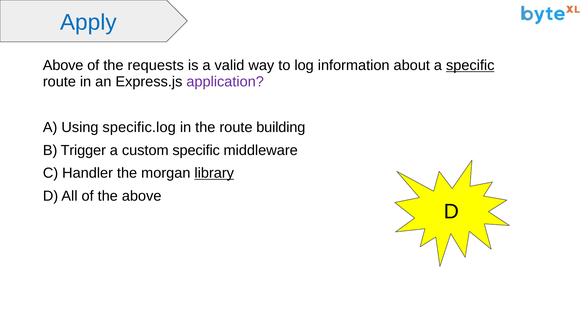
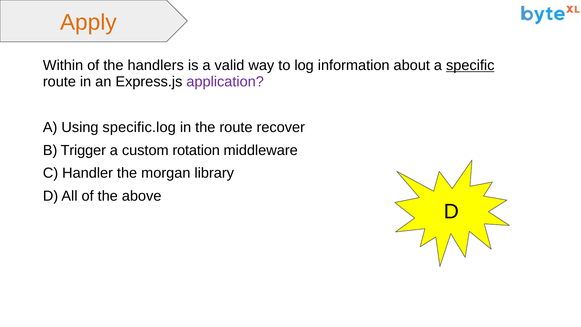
Apply colour: blue -> orange
Above at (63, 65): Above -> Within
requests: requests -> handlers
building: building -> recover
custom specific: specific -> rotation
library underline: present -> none
